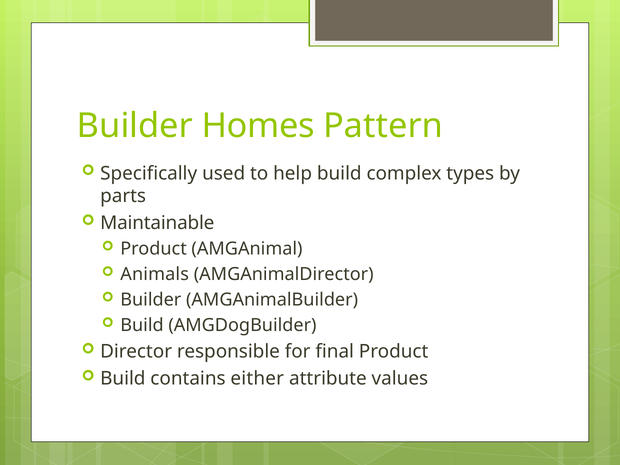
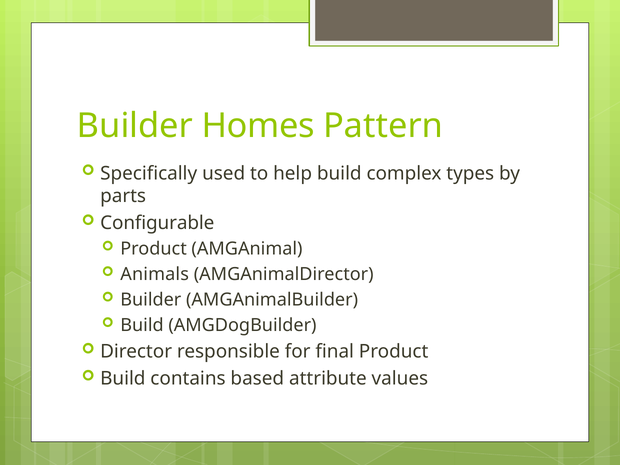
Maintainable: Maintainable -> Configurable
either: either -> based
